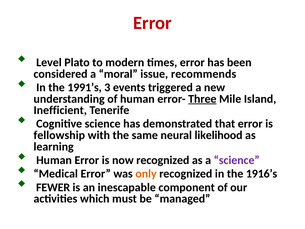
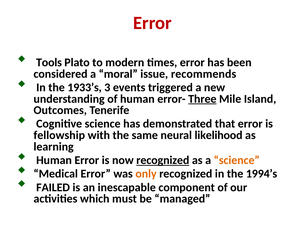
Level: Level -> Tools
1991’s: 1991’s -> 1933’s
Inefficient: Inefficient -> Outcomes
recognized at (163, 160) underline: none -> present
science at (237, 160) colour: purple -> orange
1916’s: 1916’s -> 1994’s
FEWER: FEWER -> FAILED
